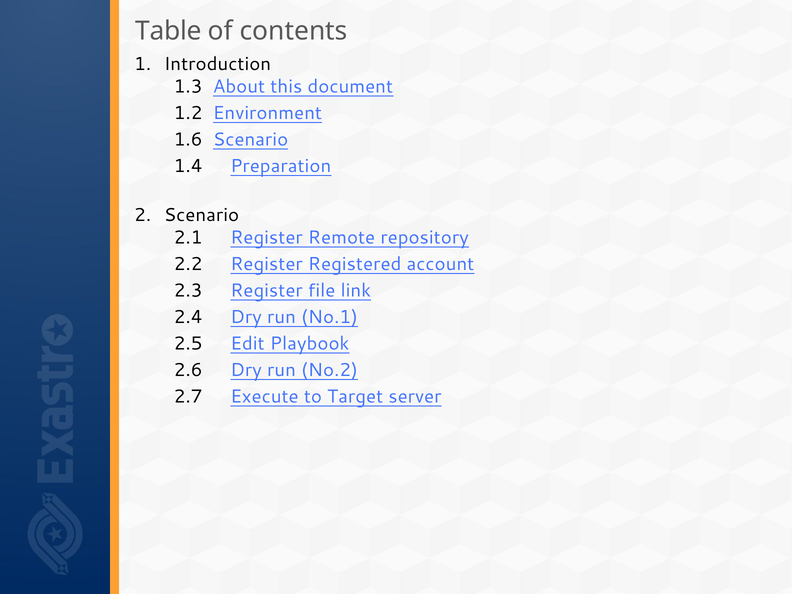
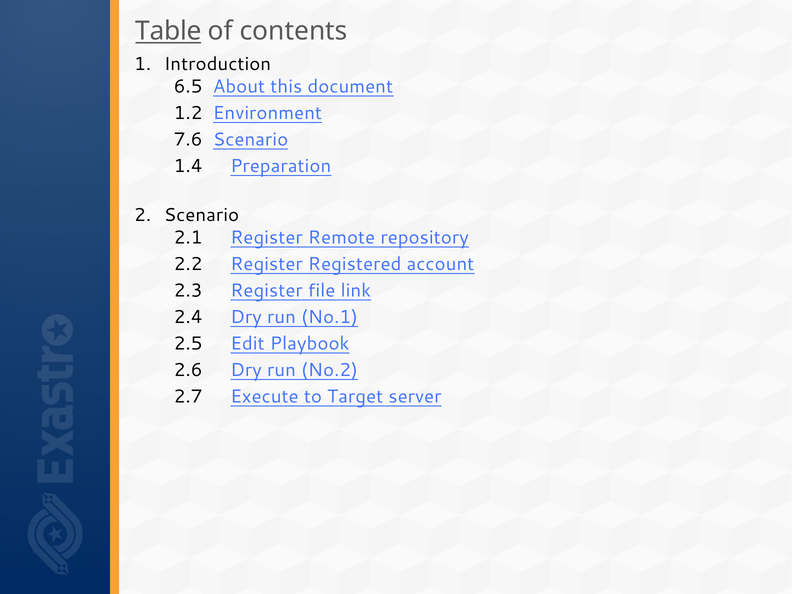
Table underline: none -> present
1.3: 1.3 -> 6.5
1.6: 1.6 -> 7.6
